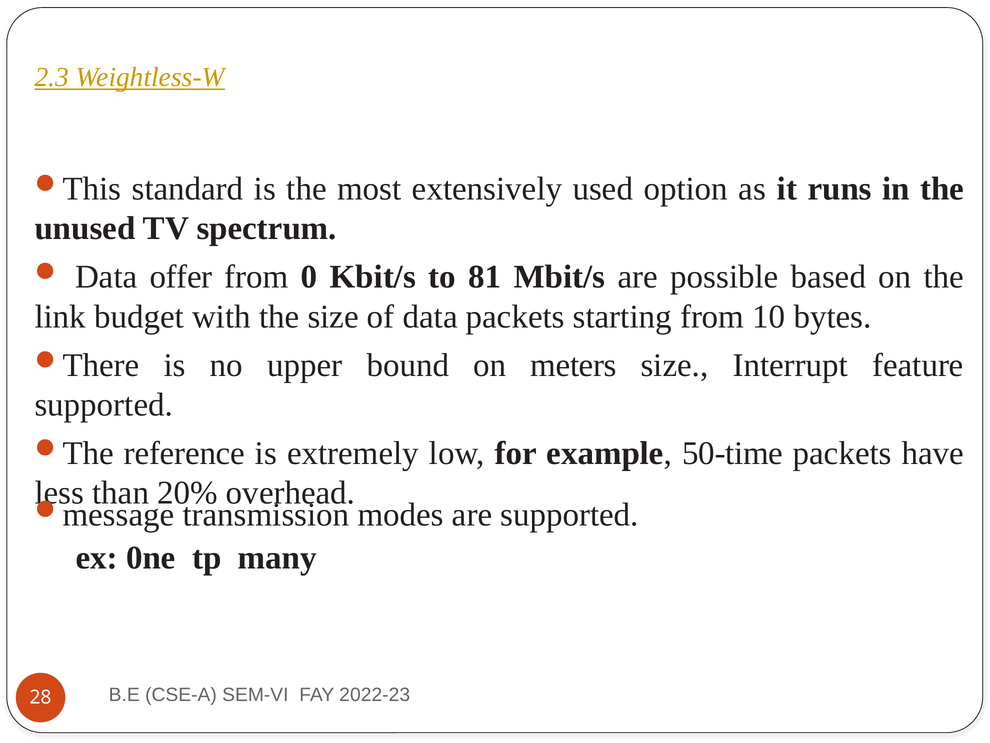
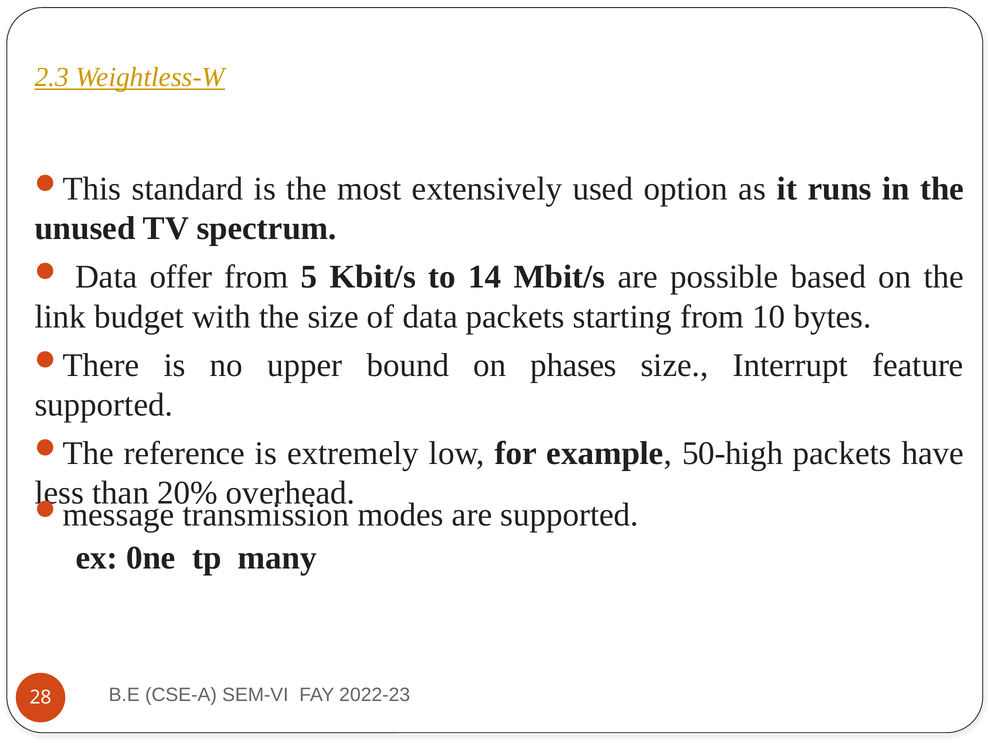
0: 0 -> 5
81: 81 -> 14
meters: meters -> phases
50-time: 50-time -> 50-high
